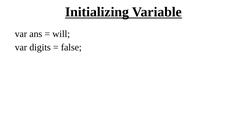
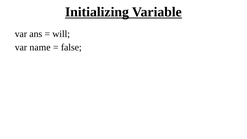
digits: digits -> name
